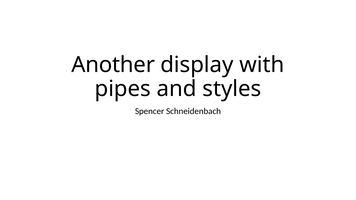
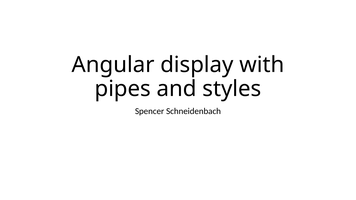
Another: Another -> Angular
